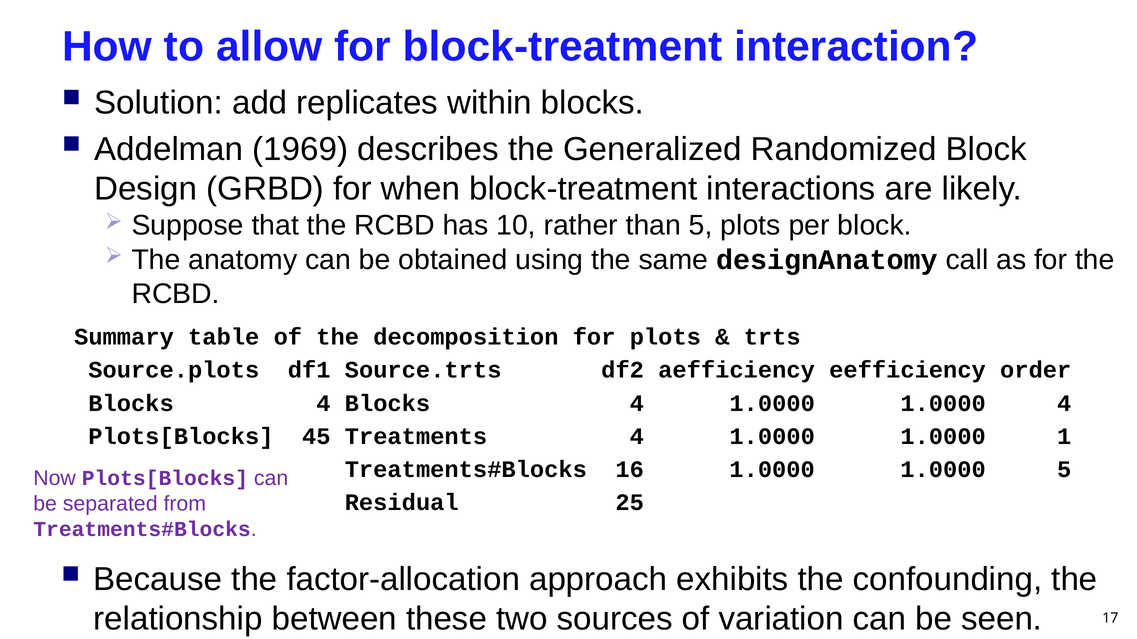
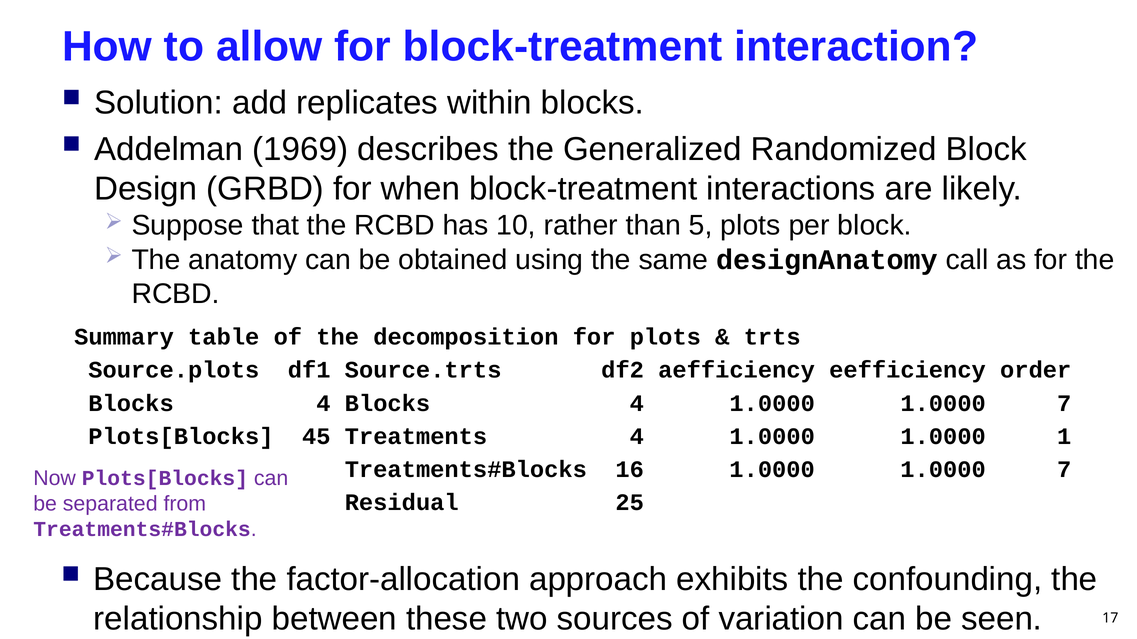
4 1.0000 1.0000 4: 4 -> 7
16 1.0000 1.0000 5: 5 -> 7
